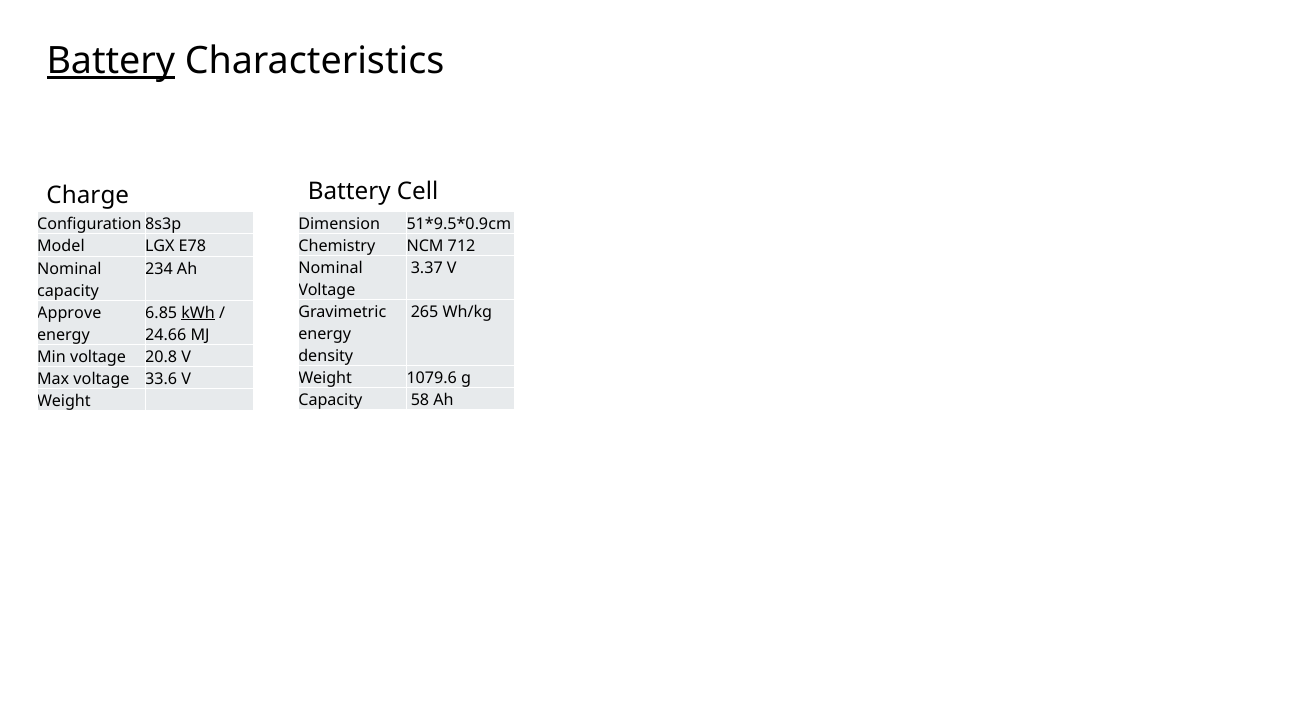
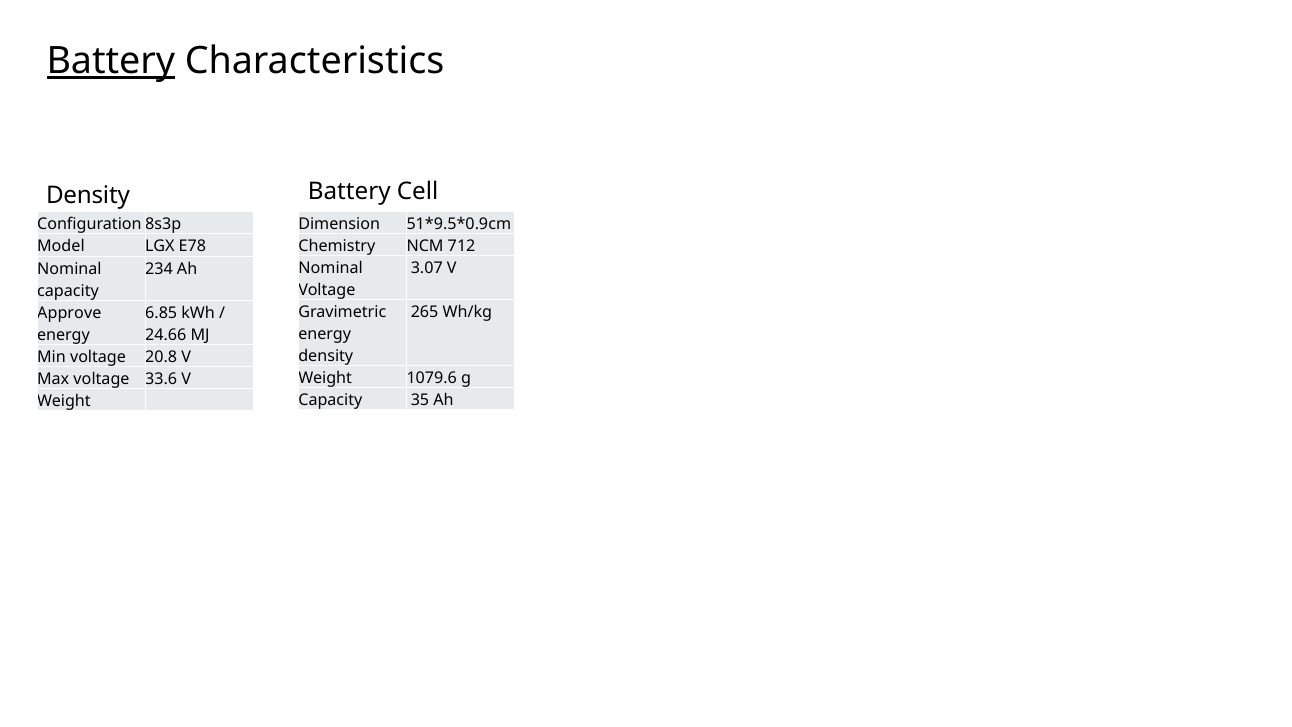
Charge at (88, 195): Charge -> Density
3.37: 3.37 -> 3.07
kWh underline: present -> none
58: 58 -> 35
